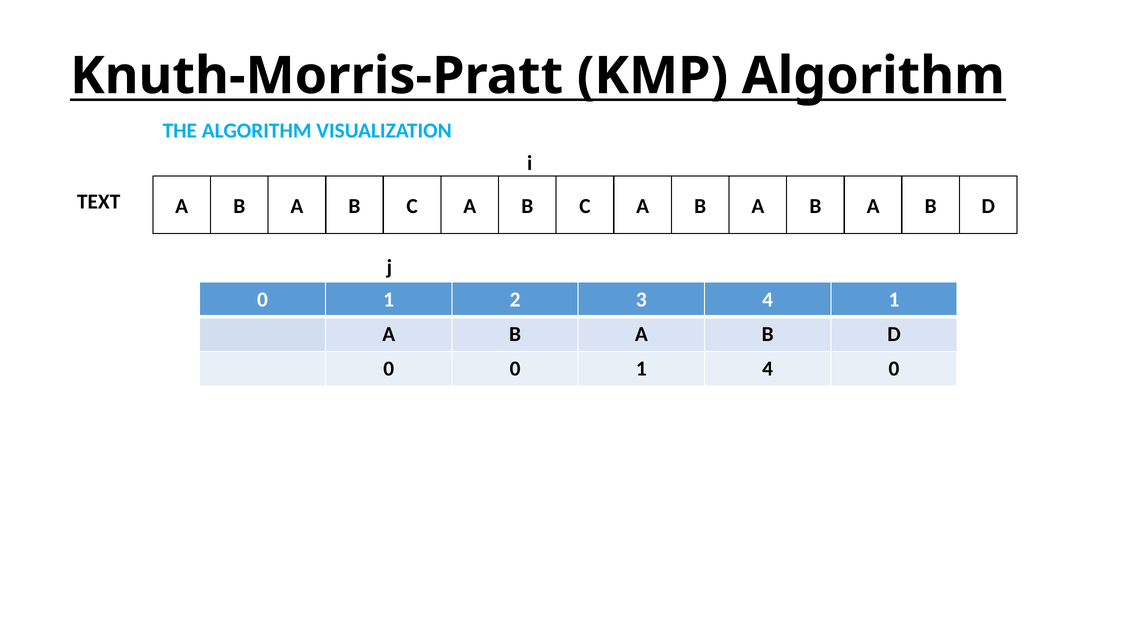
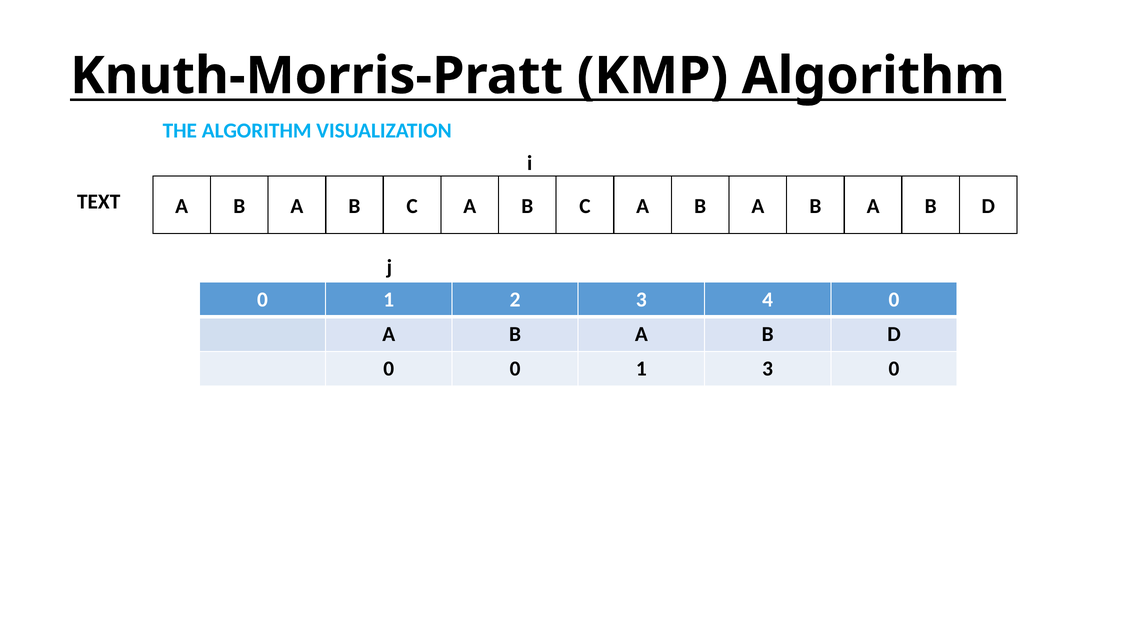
4 1: 1 -> 0
1 4: 4 -> 3
